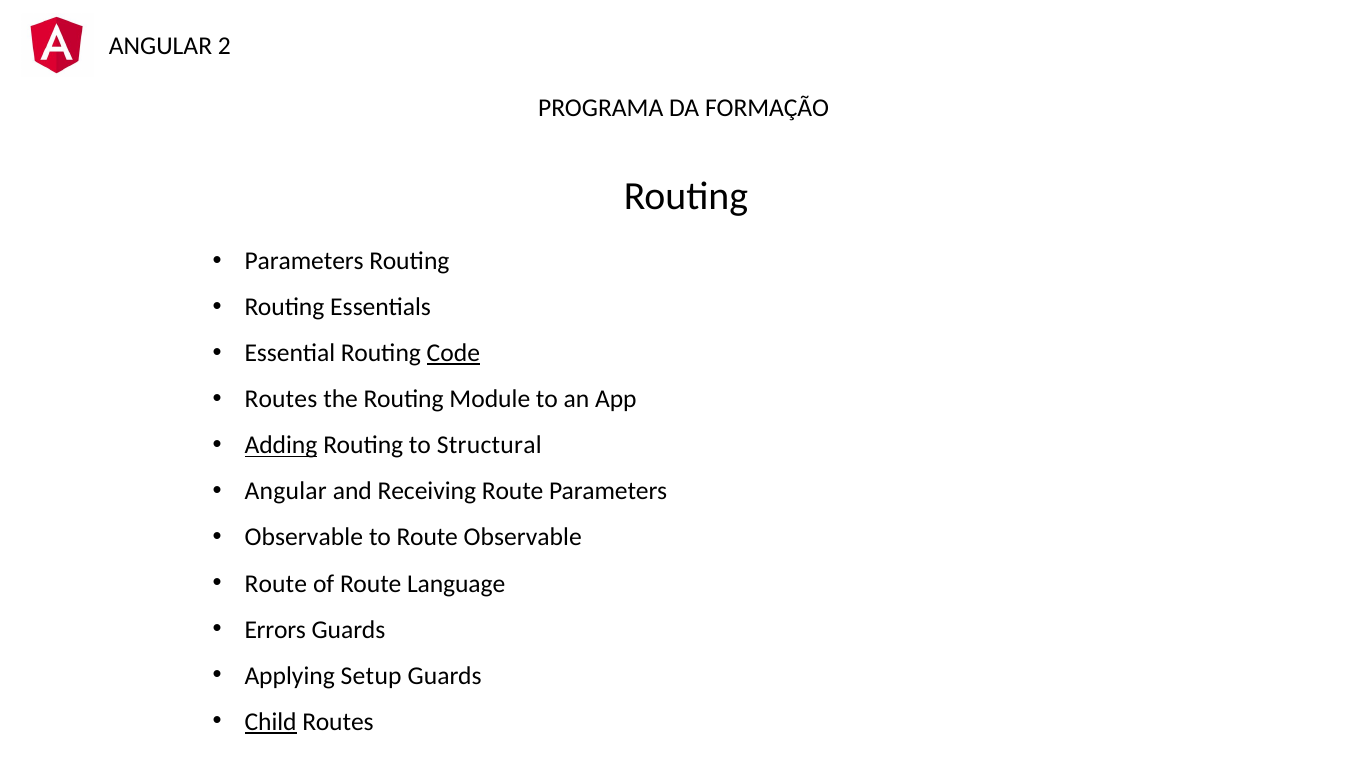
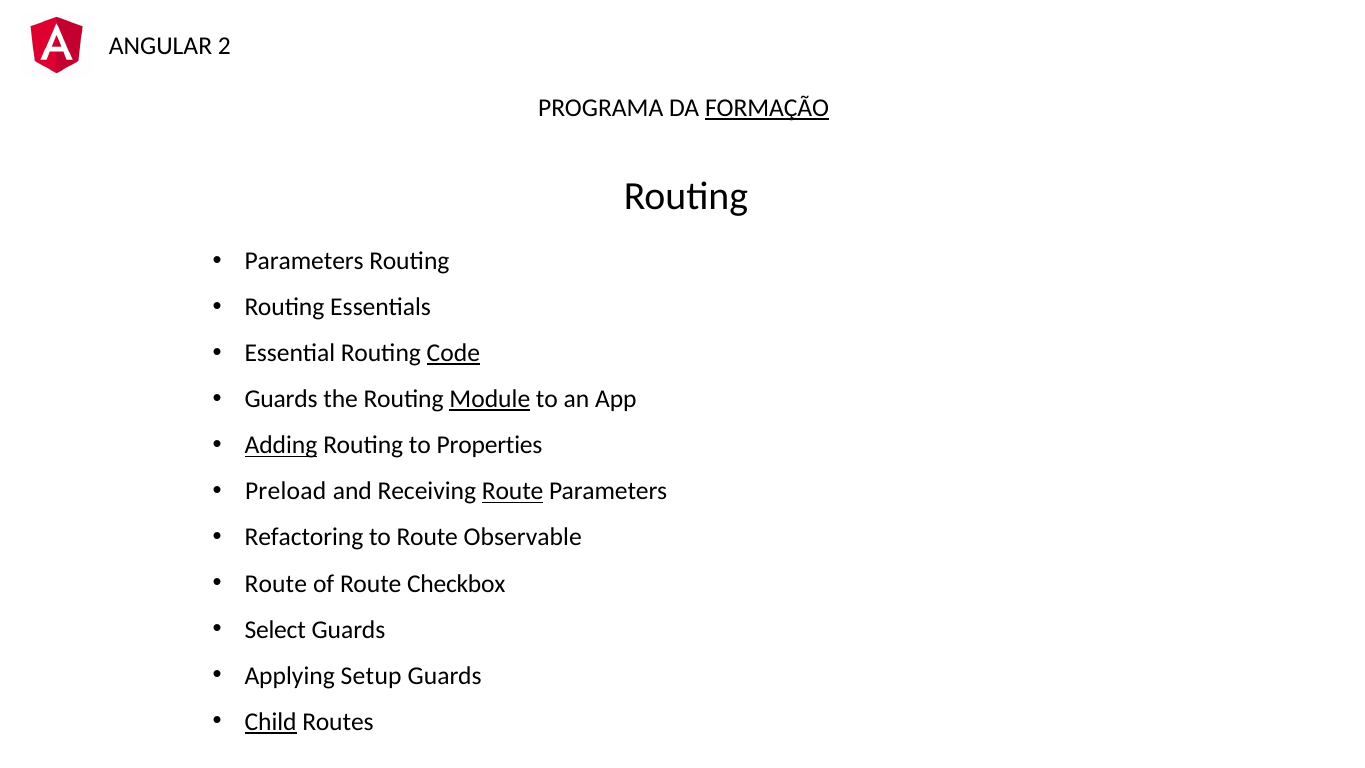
FORMAÇÃO underline: none -> present
Routes at (281, 399): Routes -> Guards
Module underline: none -> present
Structural: Structural -> Properties
Angular at (286, 491): Angular -> Preload
Route at (513, 491) underline: none -> present
Observable at (304, 537): Observable -> Refactoring
Language: Language -> Checkbox
Errors: Errors -> Select
